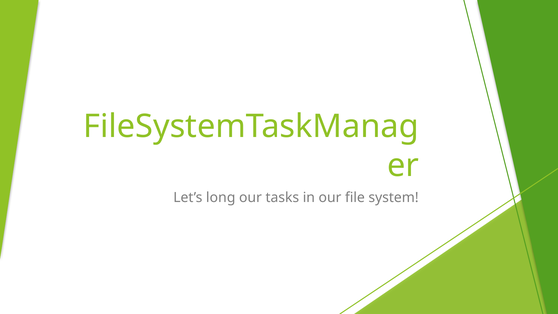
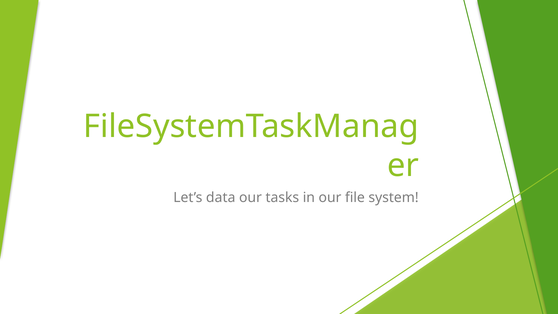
long: long -> data
